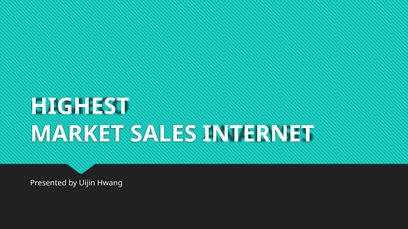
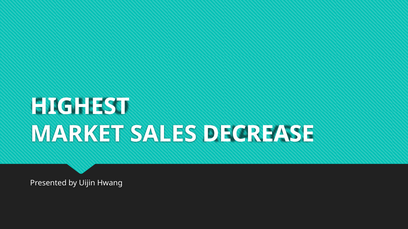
INTERNET: INTERNET -> DECREASE
